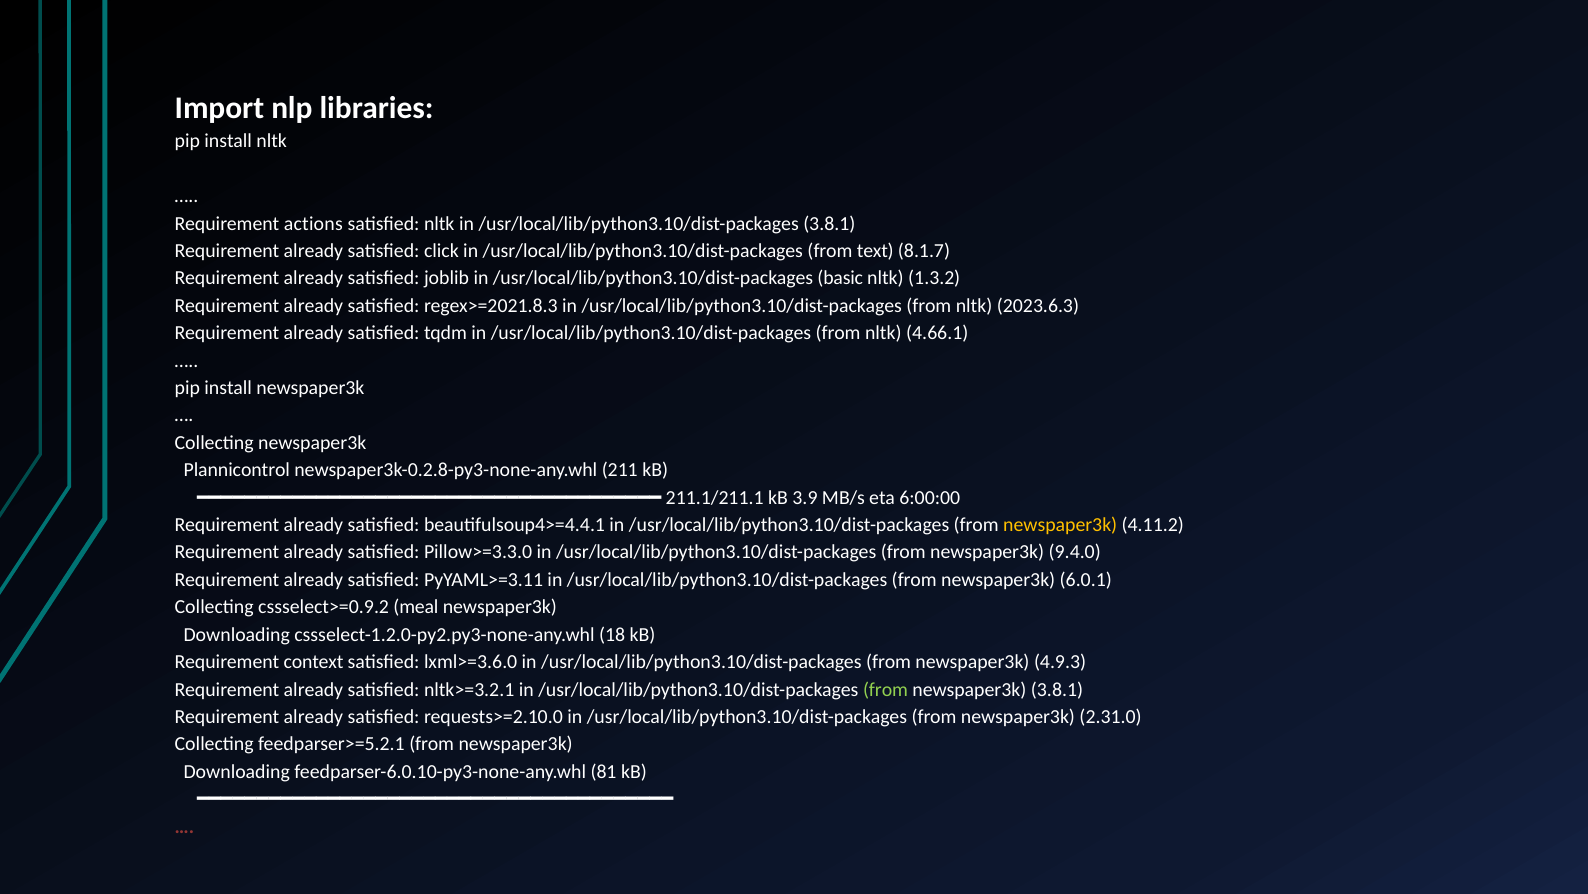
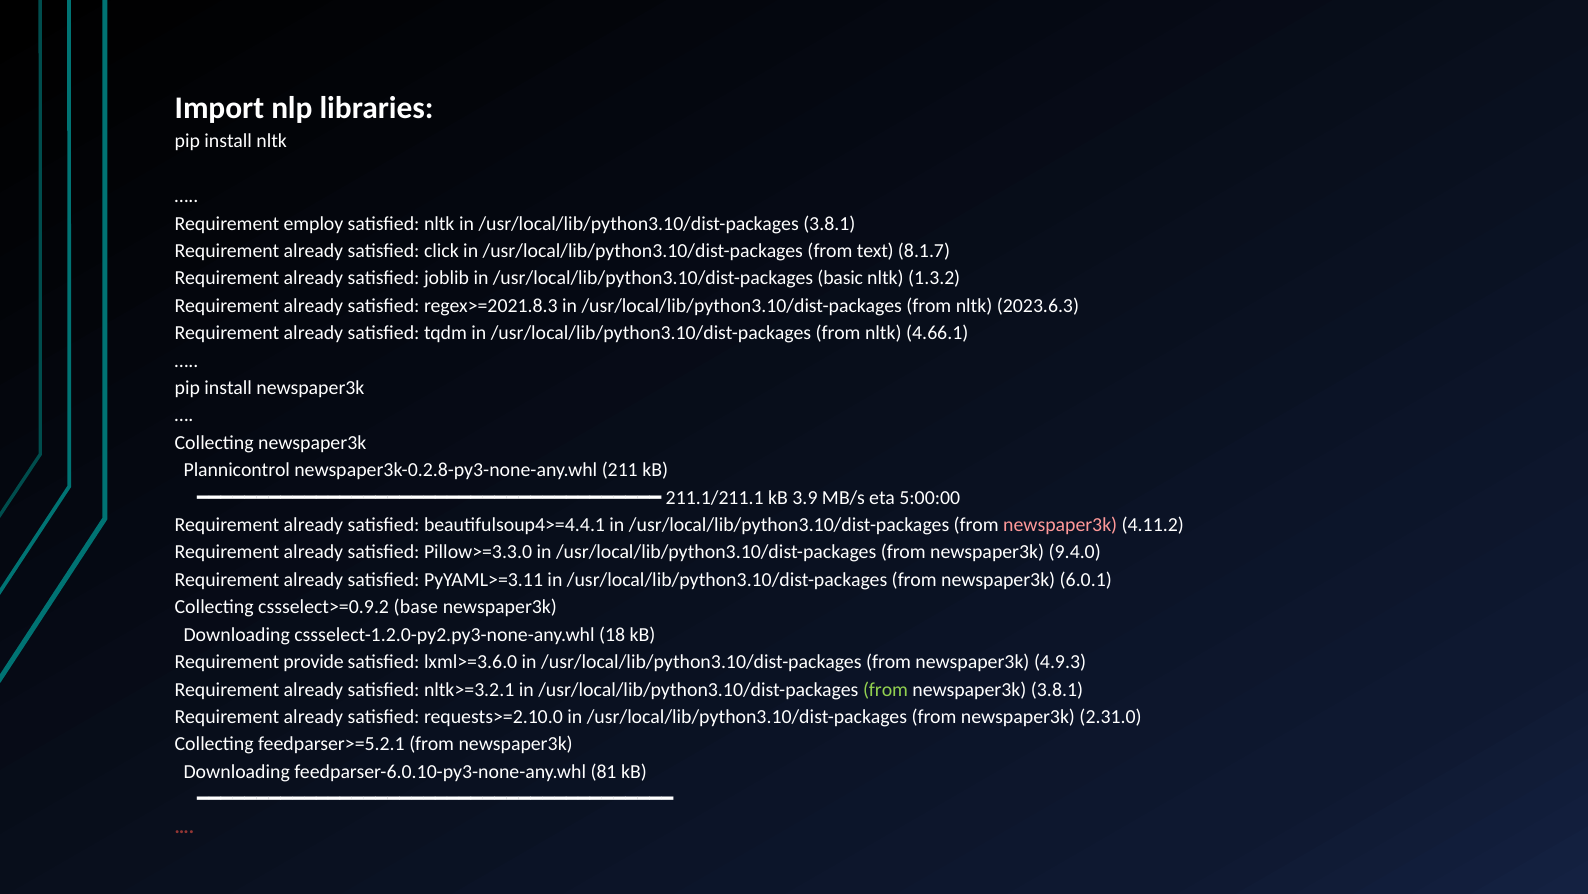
actions: actions -> employ
6:00:00: 6:00:00 -> 5:00:00
newspaper3k at (1060, 525) colour: yellow -> pink
meal: meal -> base
context: context -> provide
